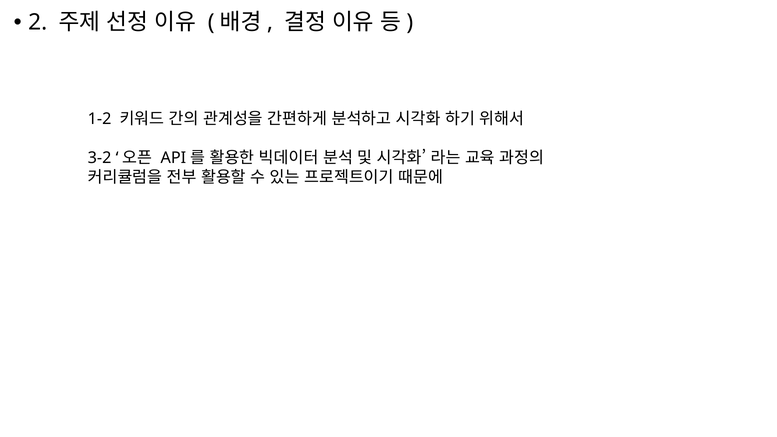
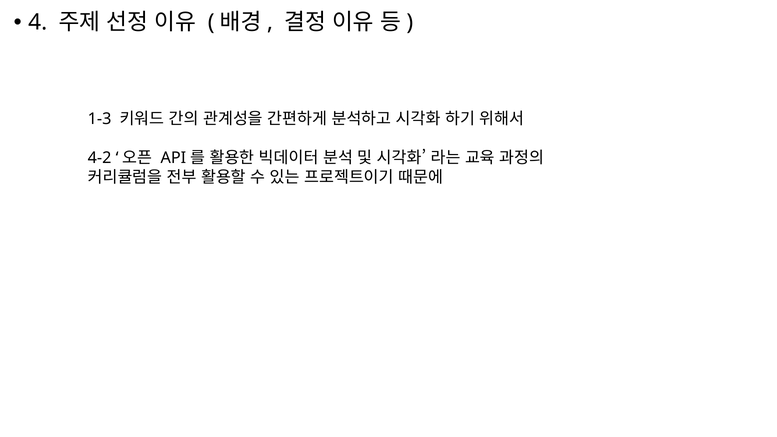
2: 2 -> 4
1-2: 1-2 -> 1-3
3-2: 3-2 -> 4-2
